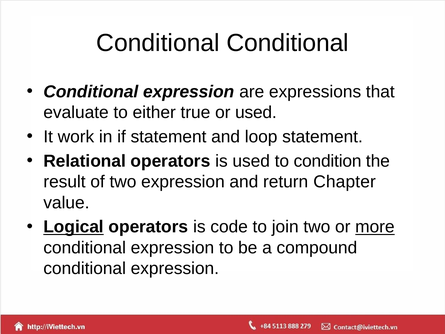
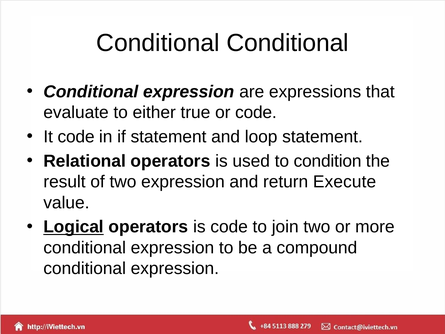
or used: used -> code
It work: work -> code
Chapter: Chapter -> Execute
more underline: present -> none
